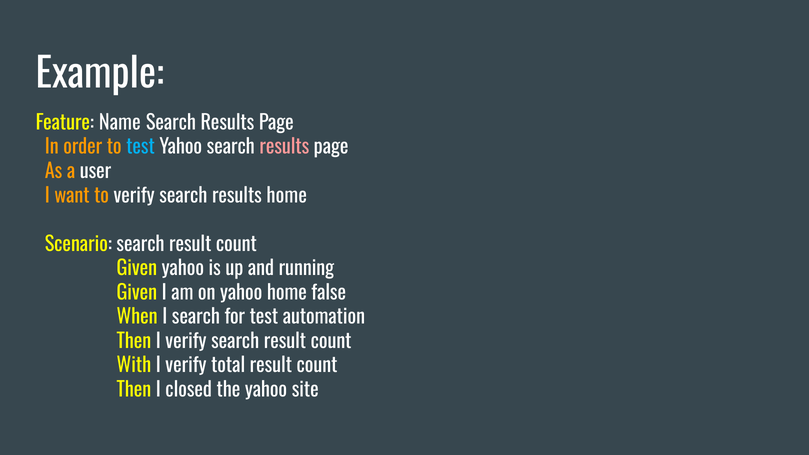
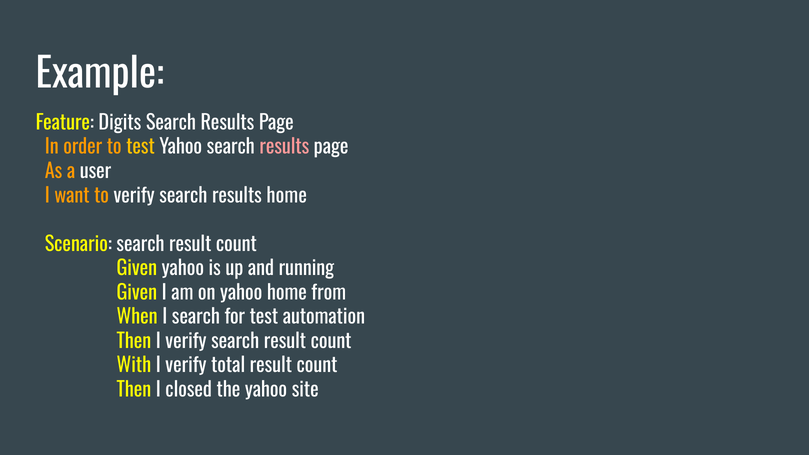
Name: Name -> Digits
test at (140, 147) colour: light blue -> yellow
false: false -> from
